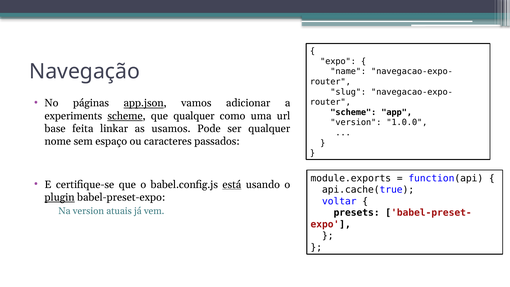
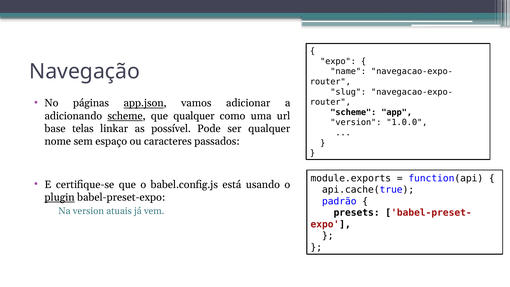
experiments: experiments -> adicionando
feita: feita -> telas
usamos: usamos -> possível
está underline: present -> none
voltar: voltar -> padrão
